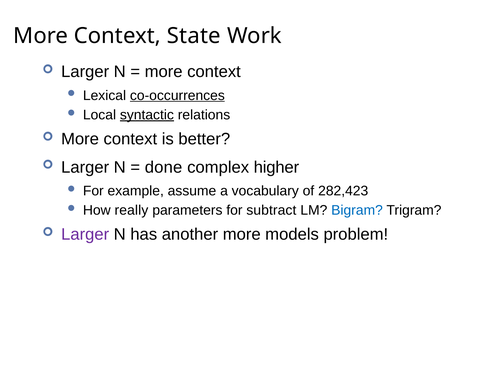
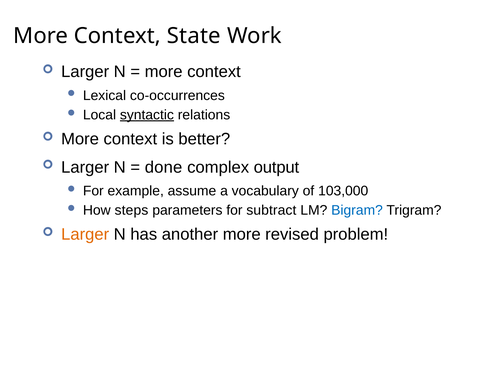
co-occurrences underline: present -> none
higher: higher -> output
282,423: 282,423 -> 103,000
really: really -> steps
Larger at (85, 234) colour: purple -> orange
models: models -> revised
